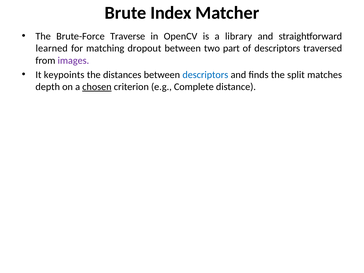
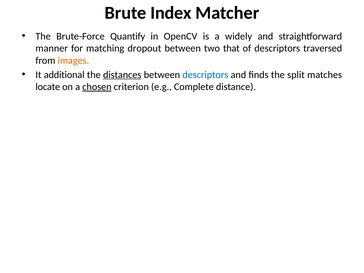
Traverse: Traverse -> Quantify
library: library -> widely
learned: learned -> manner
part: part -> that
images colour: purple -> orange
keypoints: keypoints -> additional
distances underline: none -> present
depth: depth -> locate
